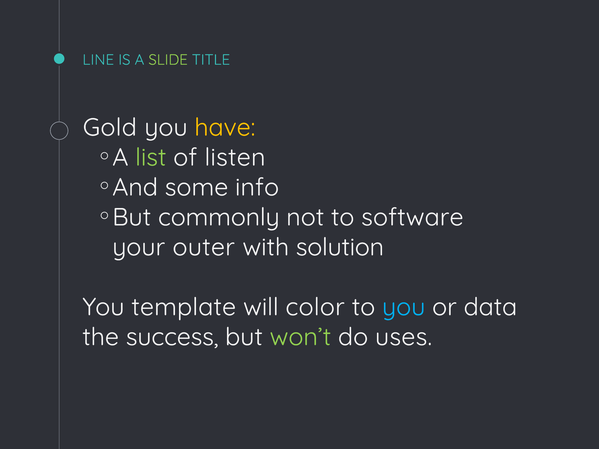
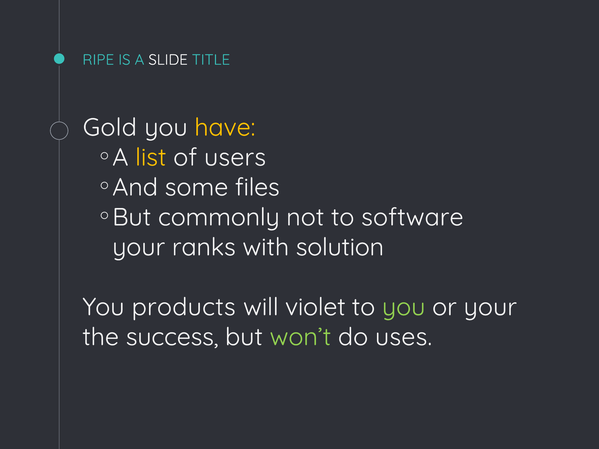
LINE: LINE -> RIPE
SLIDE colour: light green -> white
list colour: light green -> yellow
listen: listen -> users
info: info -> files
outer: outer -> ranks
template: template -> products
color: color -> violet
you at (404, 307) colour: light blue -> light green
or data: data -> your
